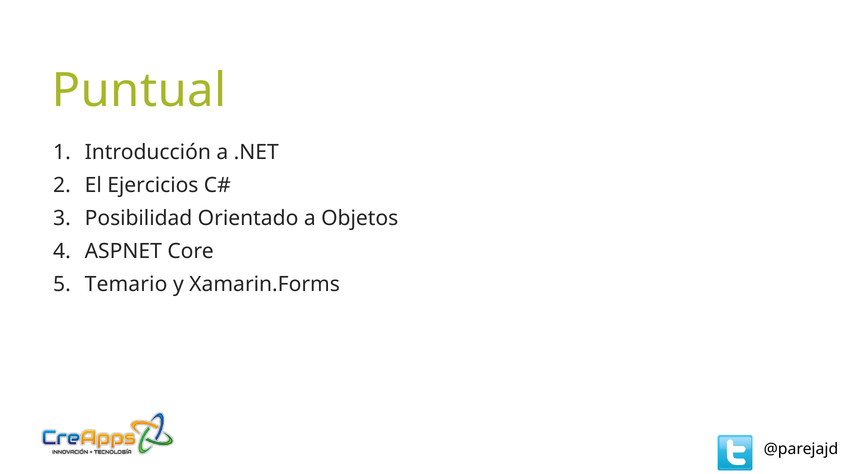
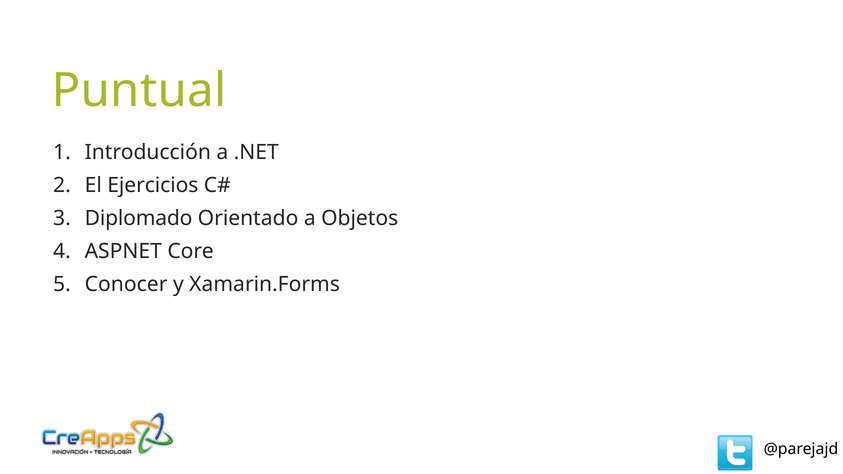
Posibilidad: Posibilidad -> Diplomado
Temario: Temario -> Conocer
